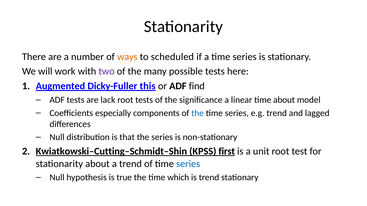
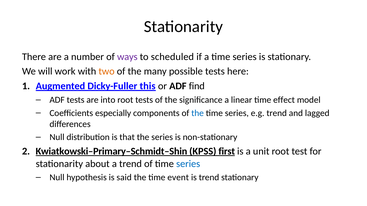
ways colour: orange -> purple
two colour: purple -> orange
lack: lack -> into
time about: about -> effect
Kwiatkowski–Cutting–Schmidt–Shin: Kwiatkowski–Cutting–Schmidt–Shin -> Kwiatkowski–Primary–Schmidt–Shin
true: true -> said
which: which -> event
